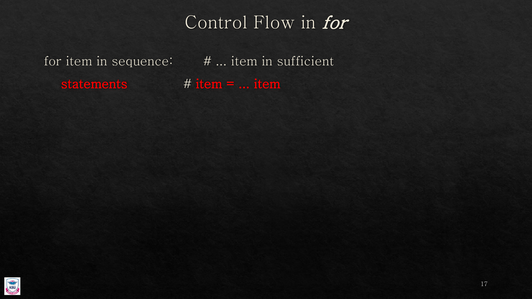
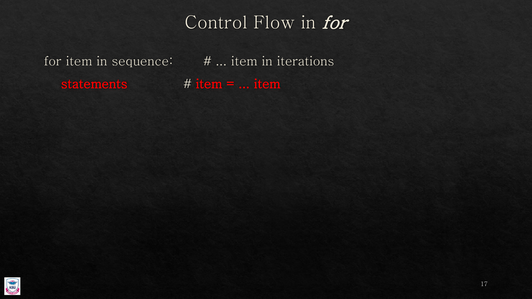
sufficient: sufficient -> iterations
